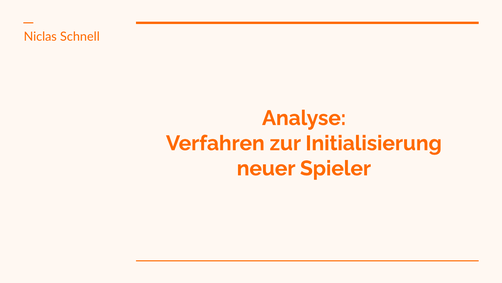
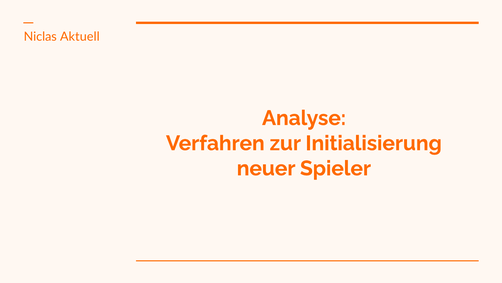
Schnell: Schnell -> Aktuell
